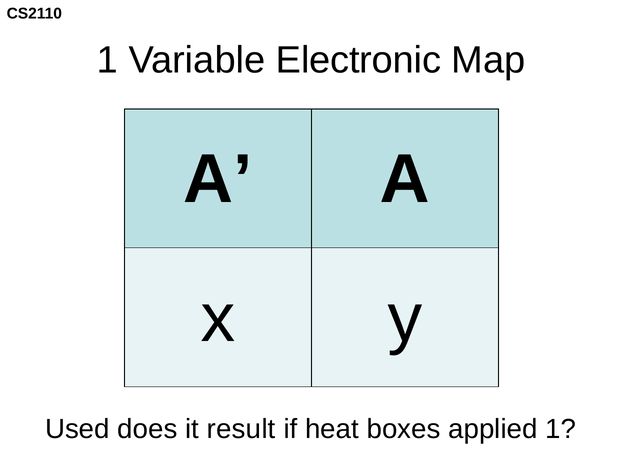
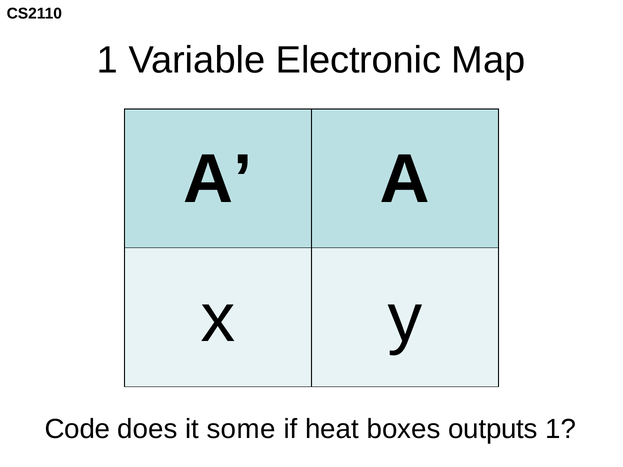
Used: Used -> Code
result: result -> some
applied: applied -> outputs
